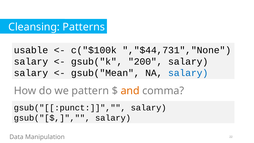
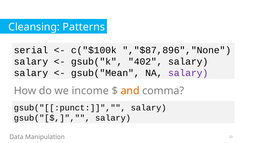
usable: usable -> serial
,"$44,731","None: ,"$44,731","None -> ,"$87,896","None
200: 200 -> 402
salary at (188, 73) colour: blue -> purple
pattern: pattern -> income
